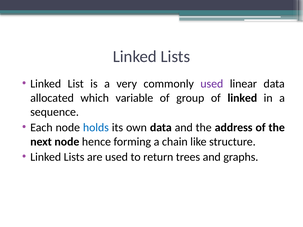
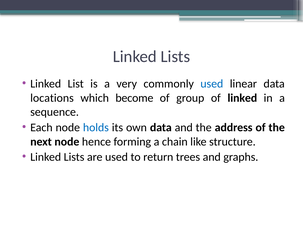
used at (212, 84) colour: purple -> blue
allocated: allocated -> locations
variable: variable -> become
